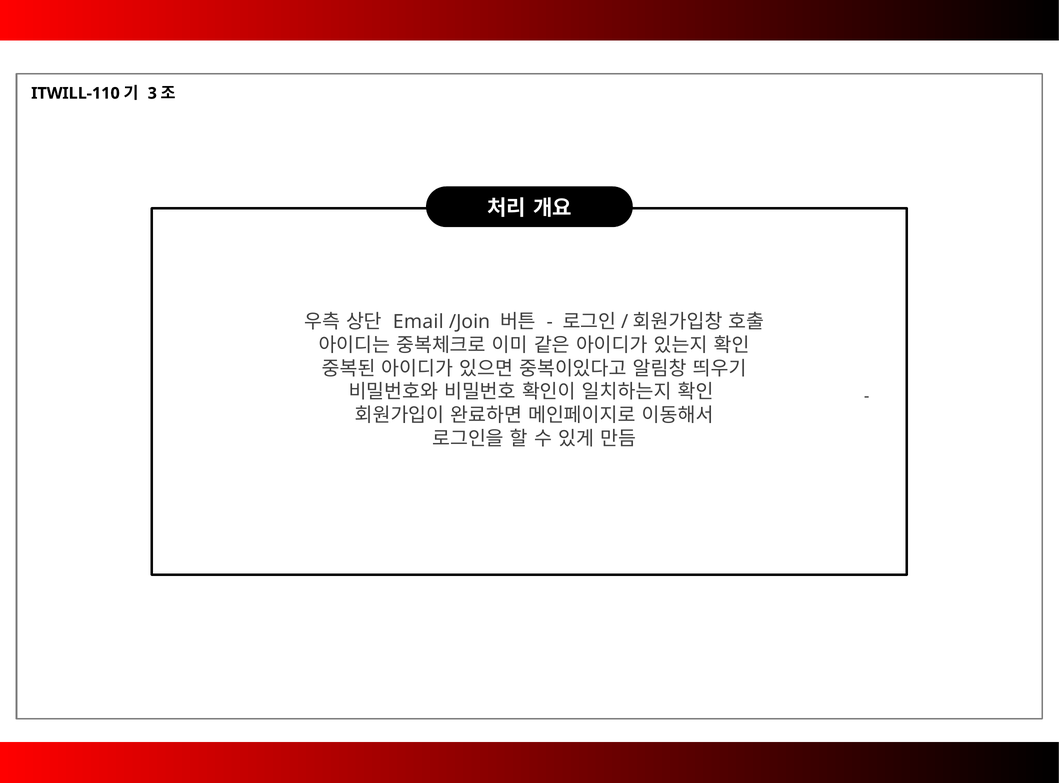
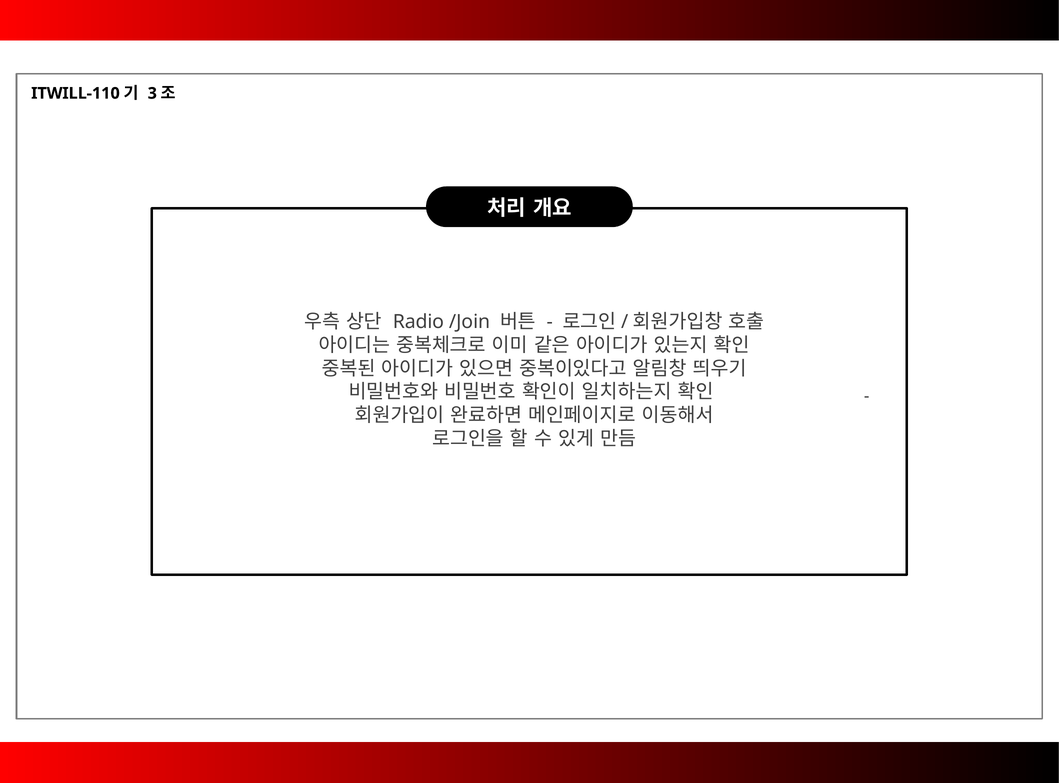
Email: Email -> Radio
